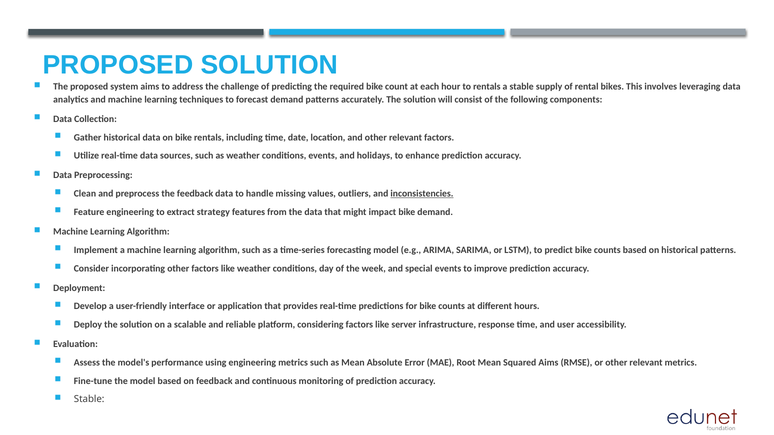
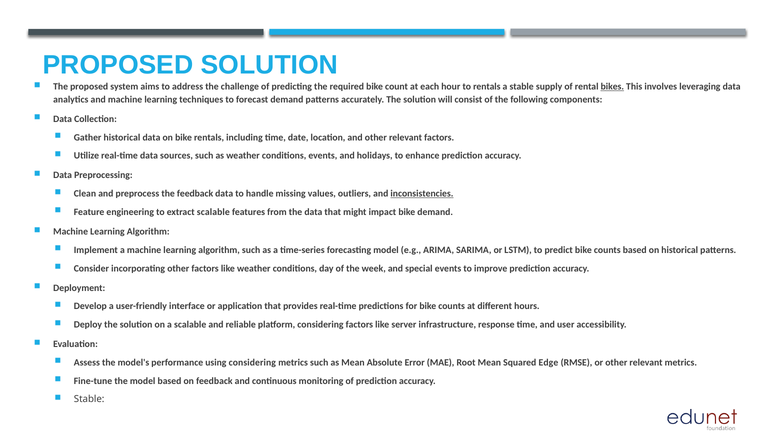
bikes underline: none -> present
extract strategy: strategy -> scalable
using engineering: engineering -> considering
Squared Aims: Aims -> Edge
